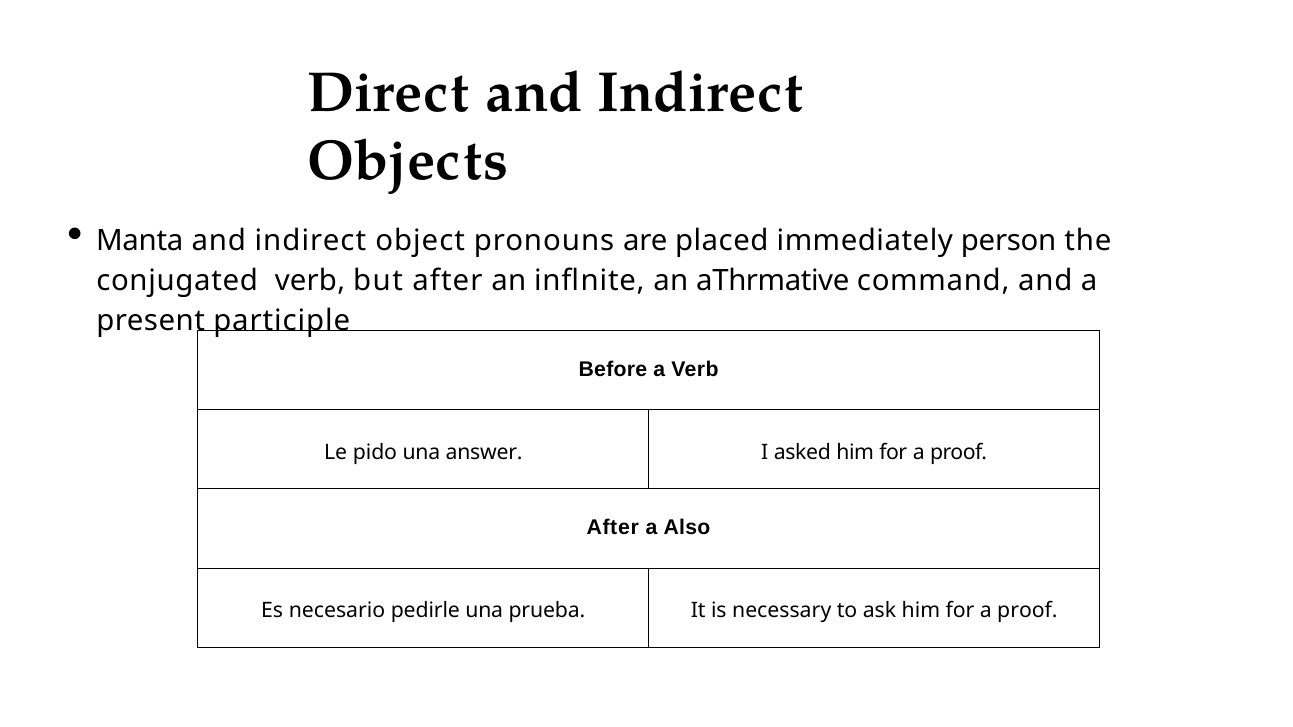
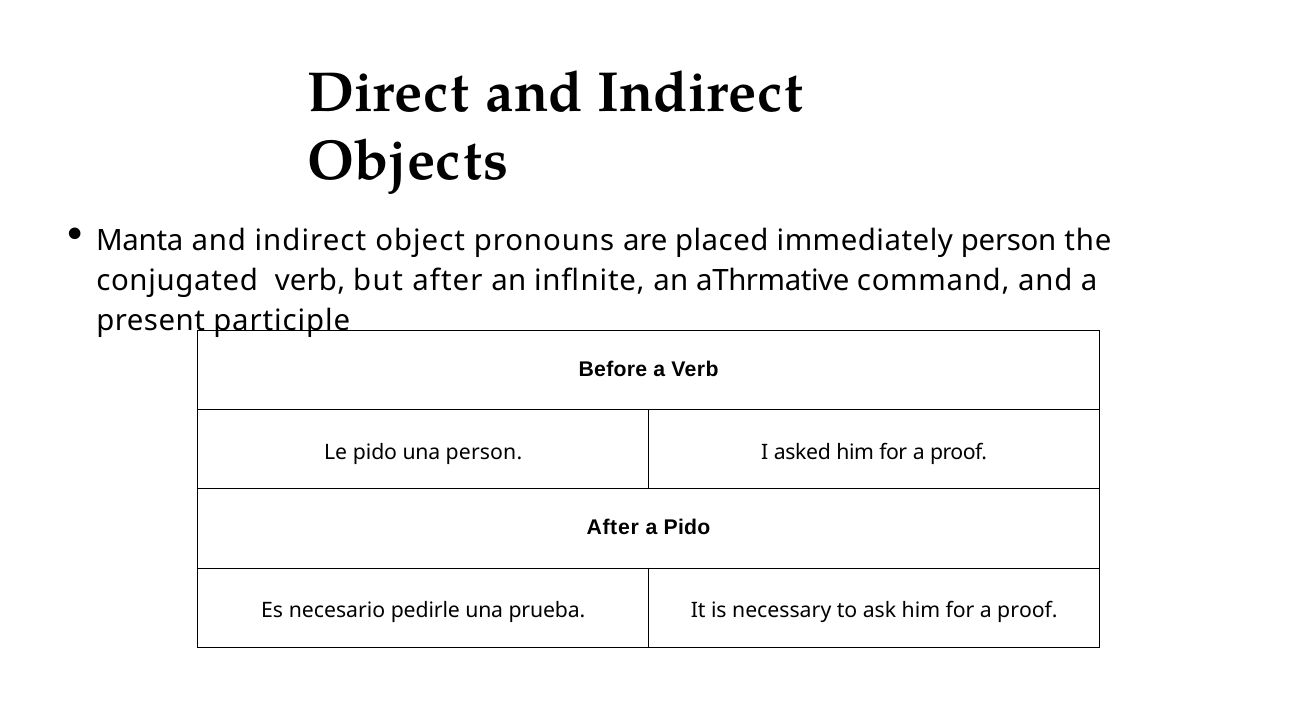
una answer: answer -> person
a Also: Also -> Pido
